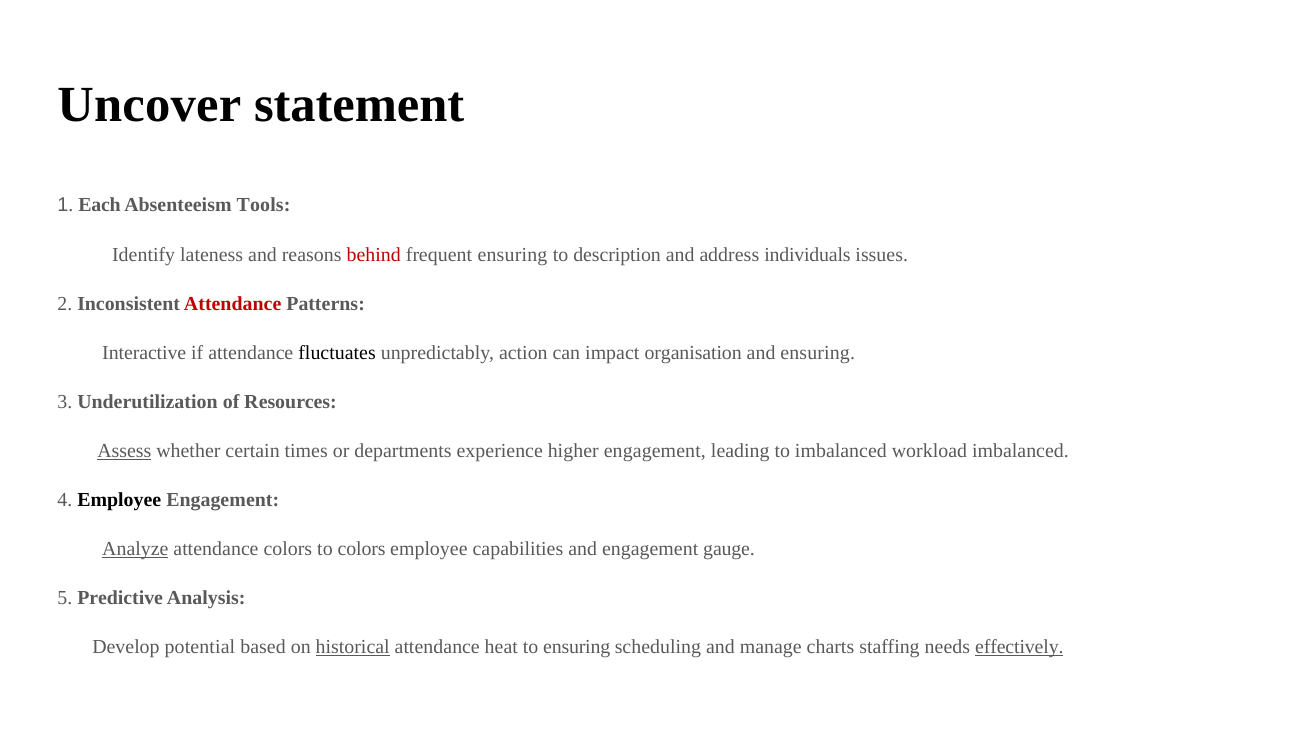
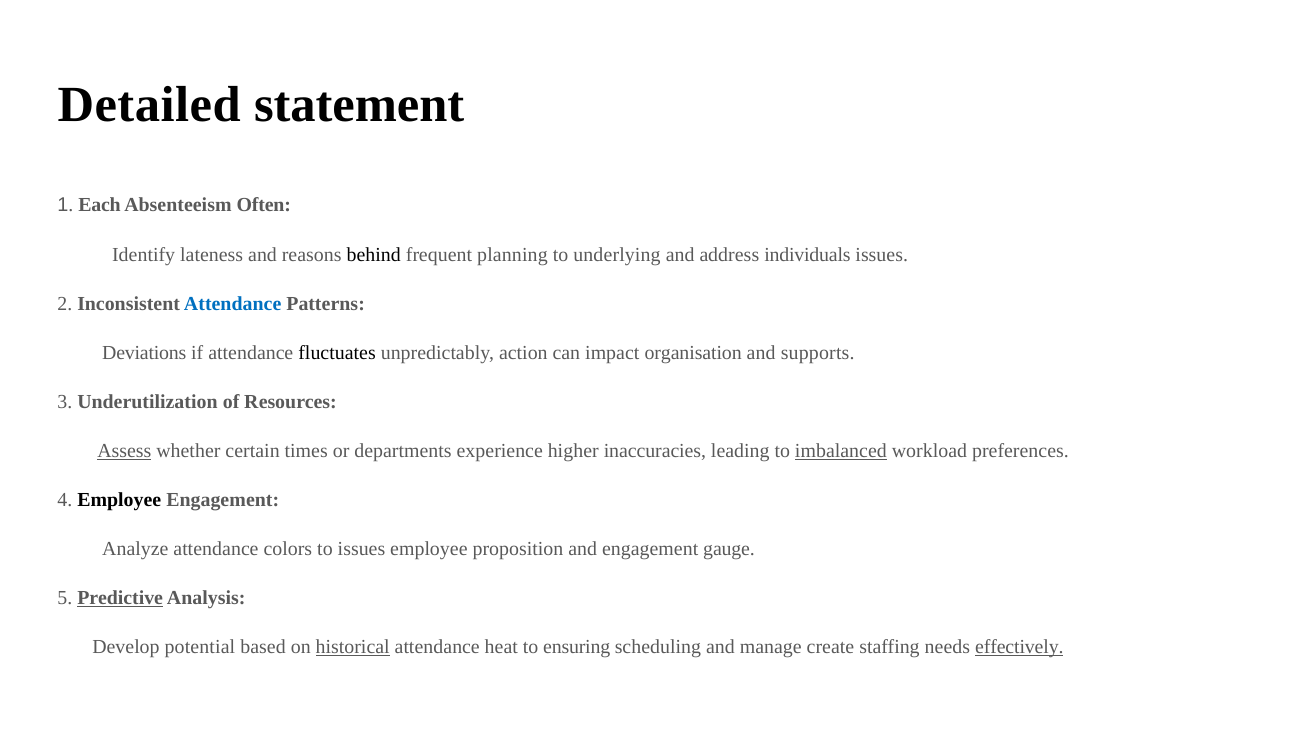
Uncover: Uncover -> Detailed
Tools: Tools -> Often
behind colour: red -> black
frequent ensuring: ensuring -> planning
description: description -> underlying
Attendance at (233, 304) colour: red -> blue
Interactive: Interactive -> Deviations
and ensuring: ensuring -> supports
higher engagement: engagement -> inaccuracies
imbalanced at (841, 451) underline: none -> present
workload imbalanced: imbalanced -> preferences
Analyze underline: present -> none
to colors: colors -> issues
capabilities: capabilities -> proposition
Predictive underline: none -> present
charts: charts -> create
